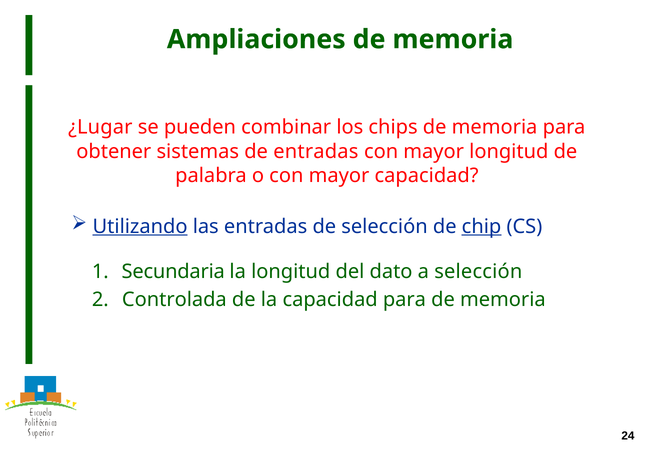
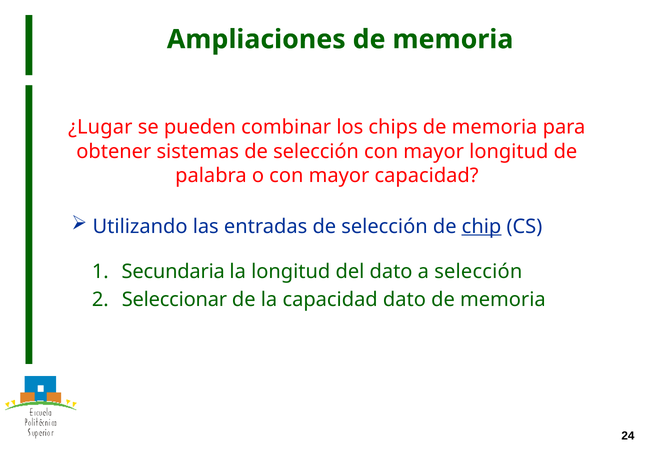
sistemas de entradas: entradas -> selección
Utilizando underline: present -> none
Controlada: Controlada -> Seleccionar
capacidad para: para -> dato
